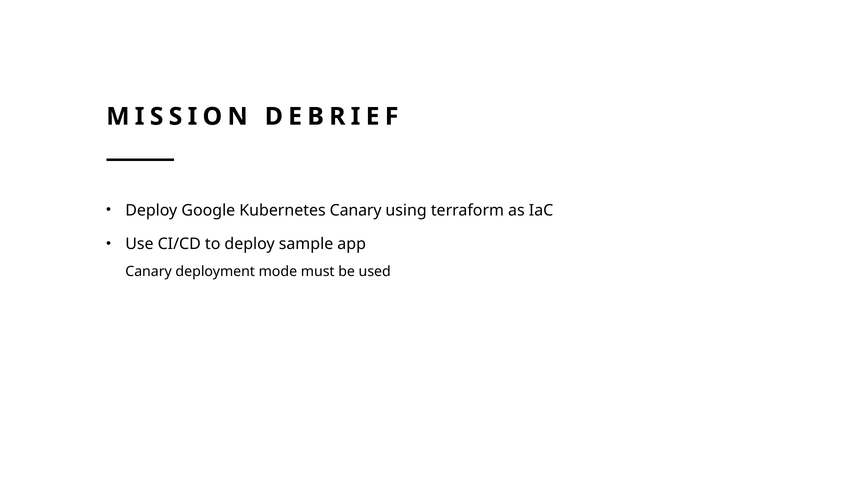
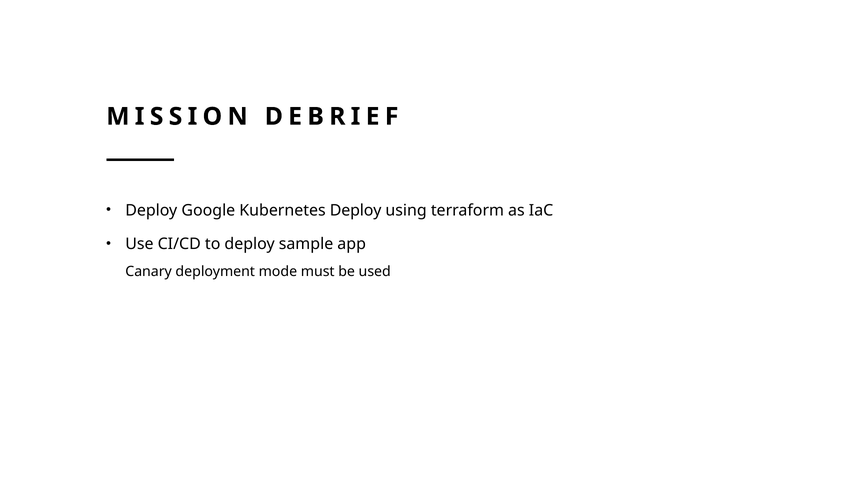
Kubernetes Canary: Canary -> Deploy
